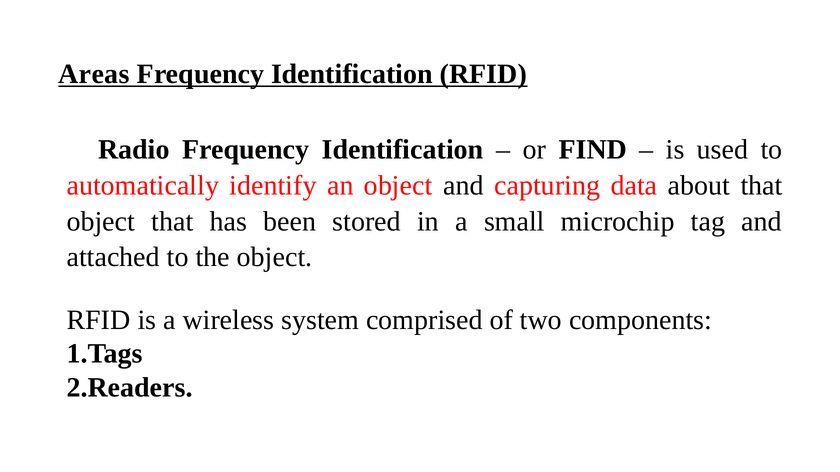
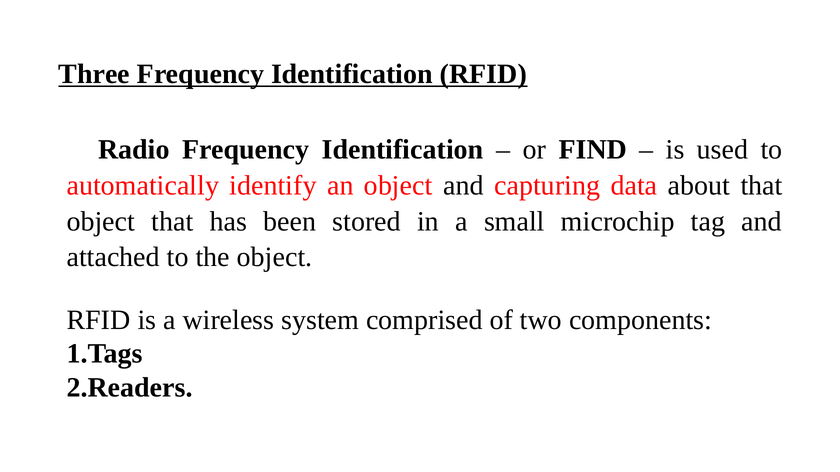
Areas: Areas -> Three
